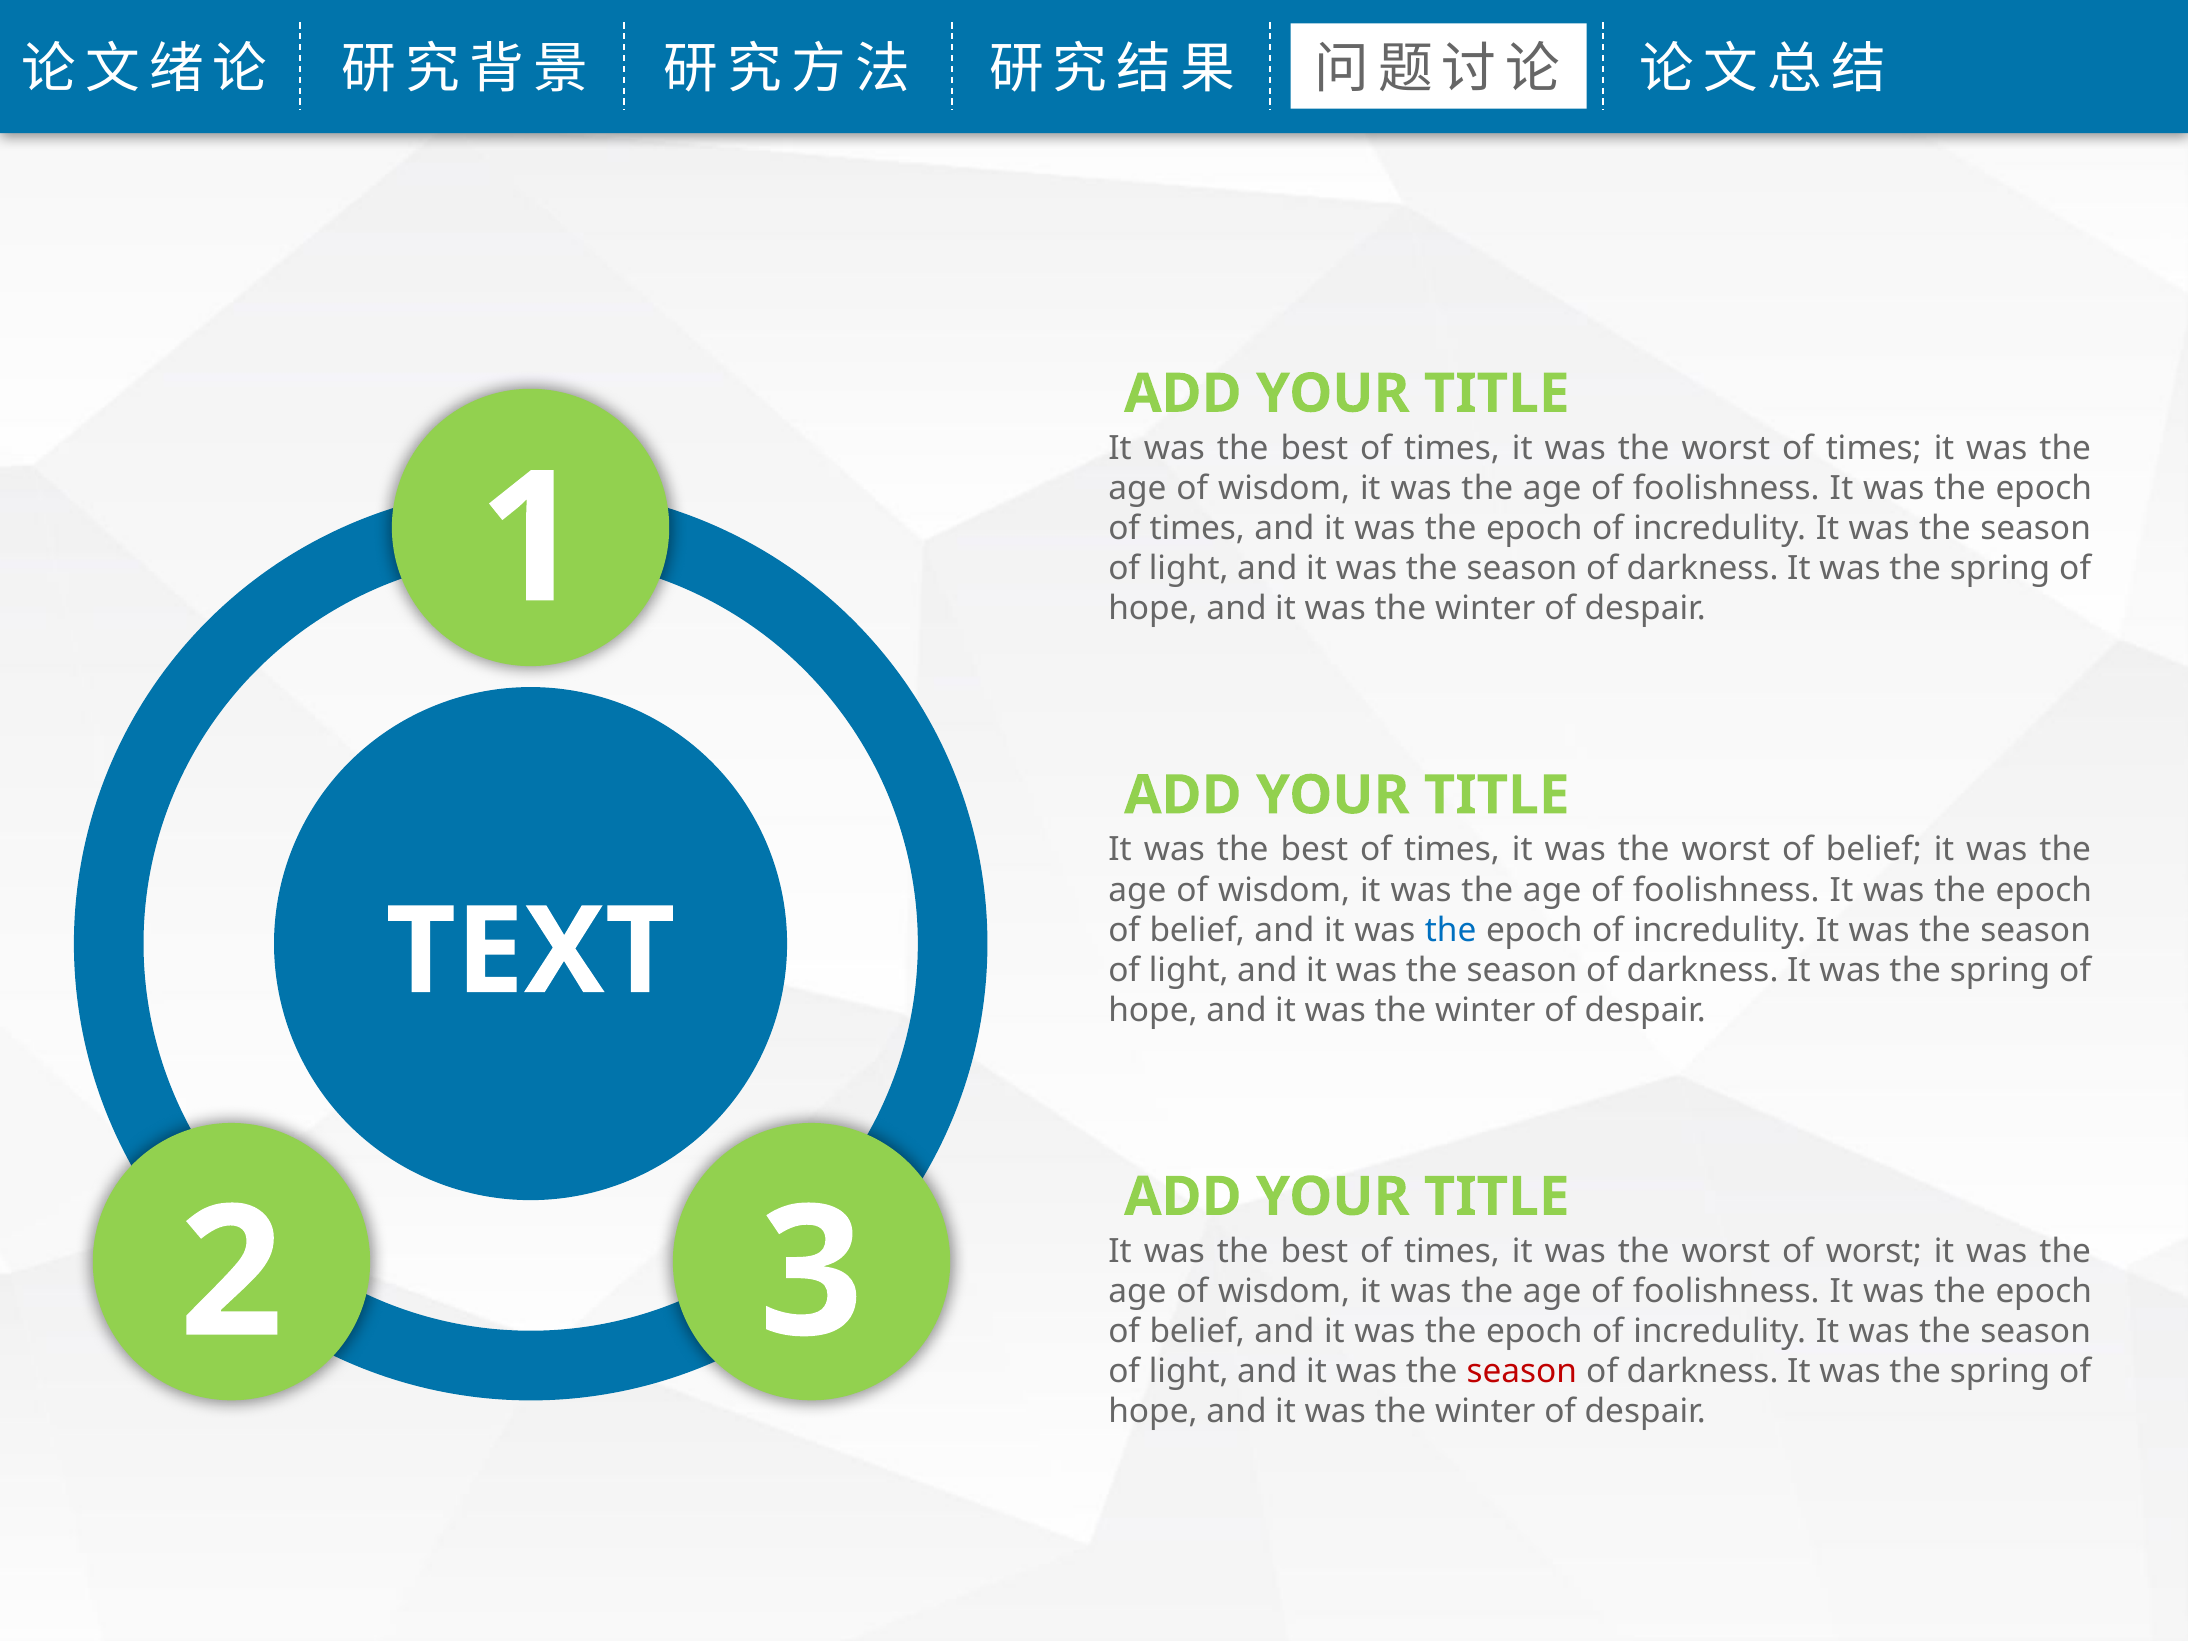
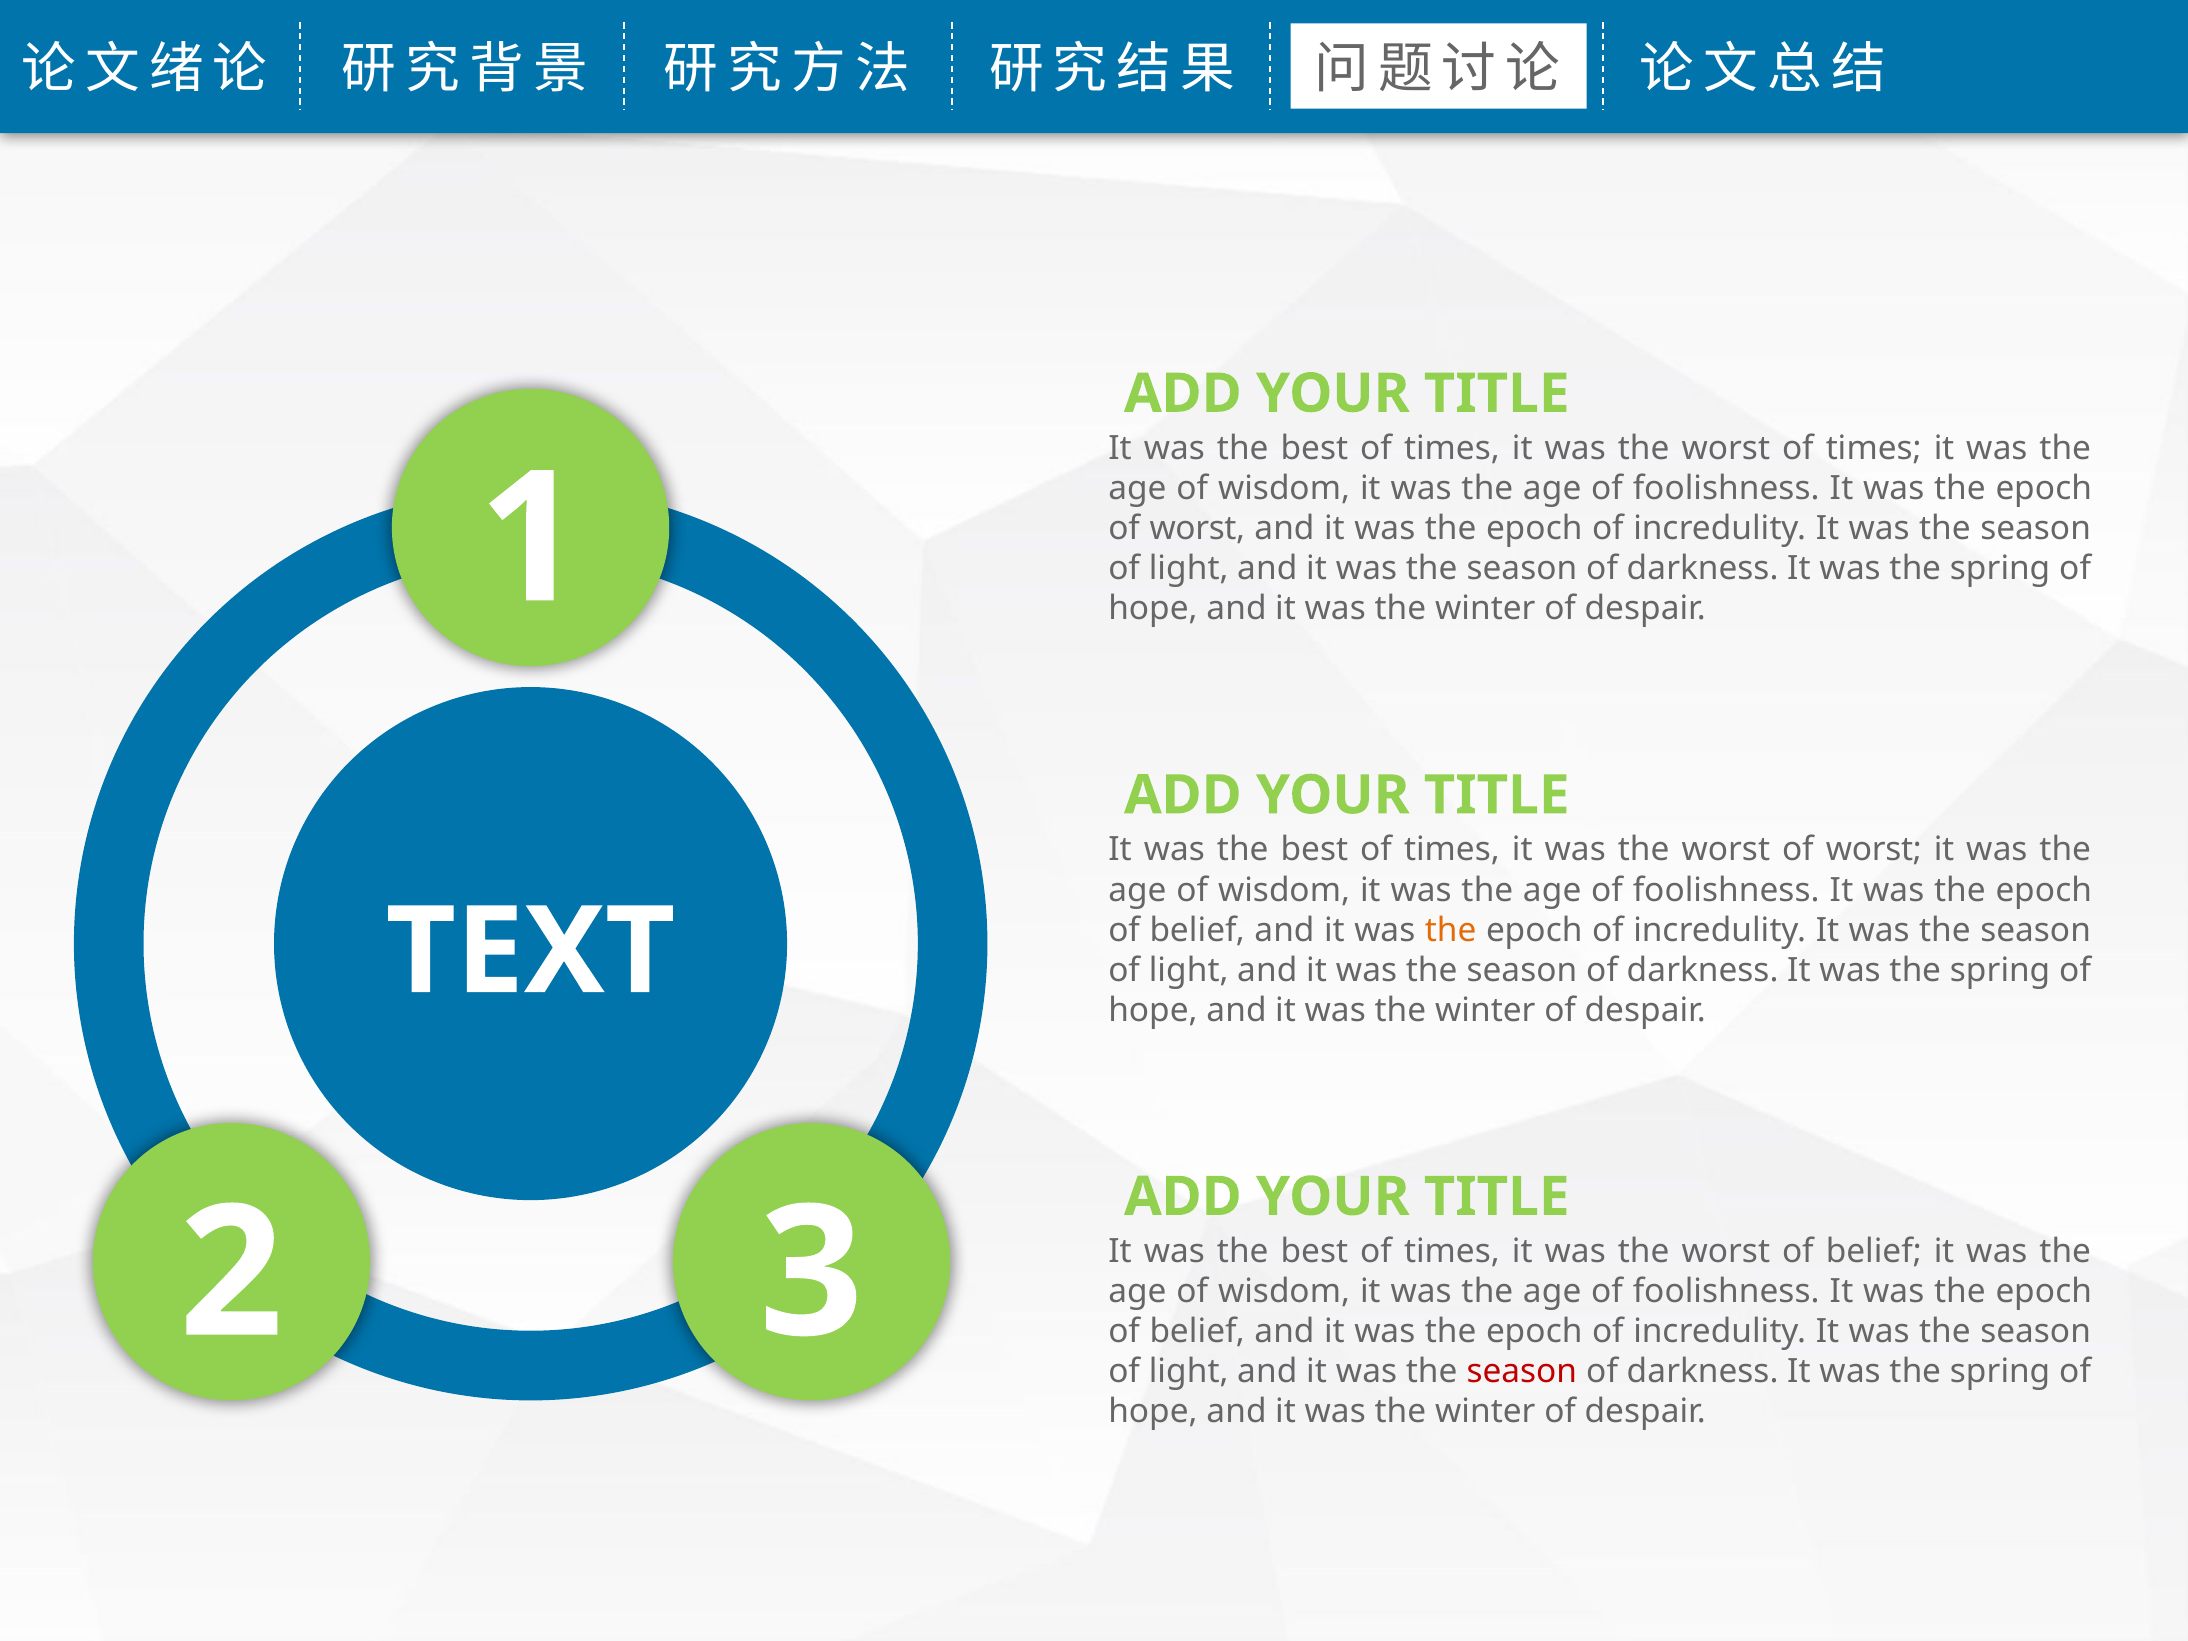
times at (1197, 529): times -> worst
worst of belief: belief -> worst
the at (1451, 930) colour: blue -> orange
worst of worst: worst -> belief
